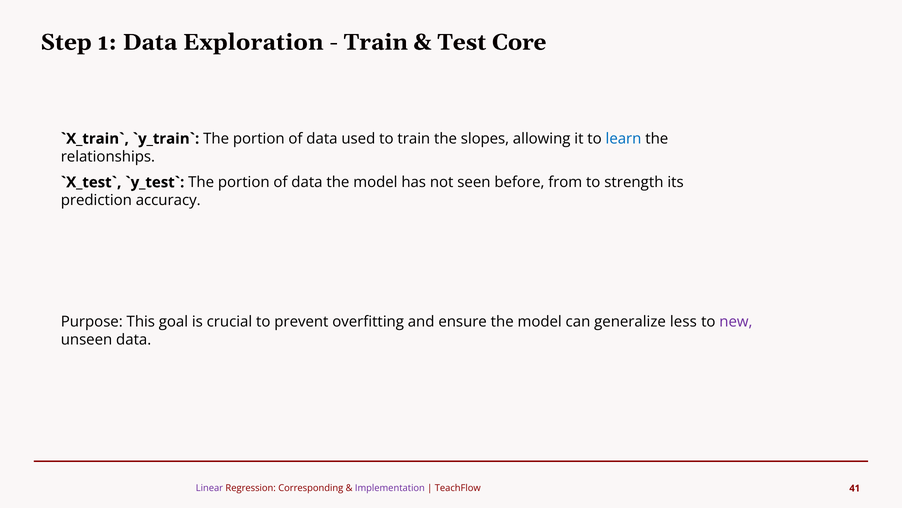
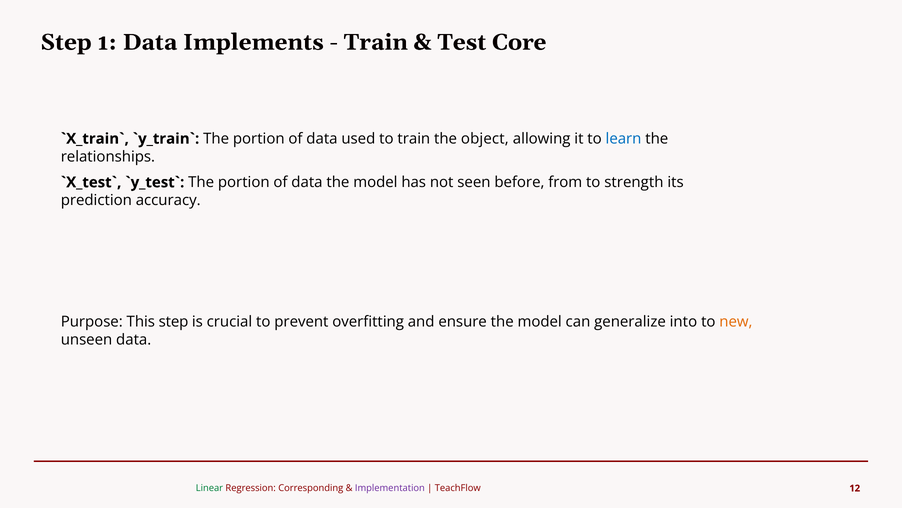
Exploration: Exploration -> Implements
slopes: slopes -> object
This goal: goal -> step
less: less -> into
new colour: purple -> orange
Linear colour: purple -> green
41: 41 -> 12
